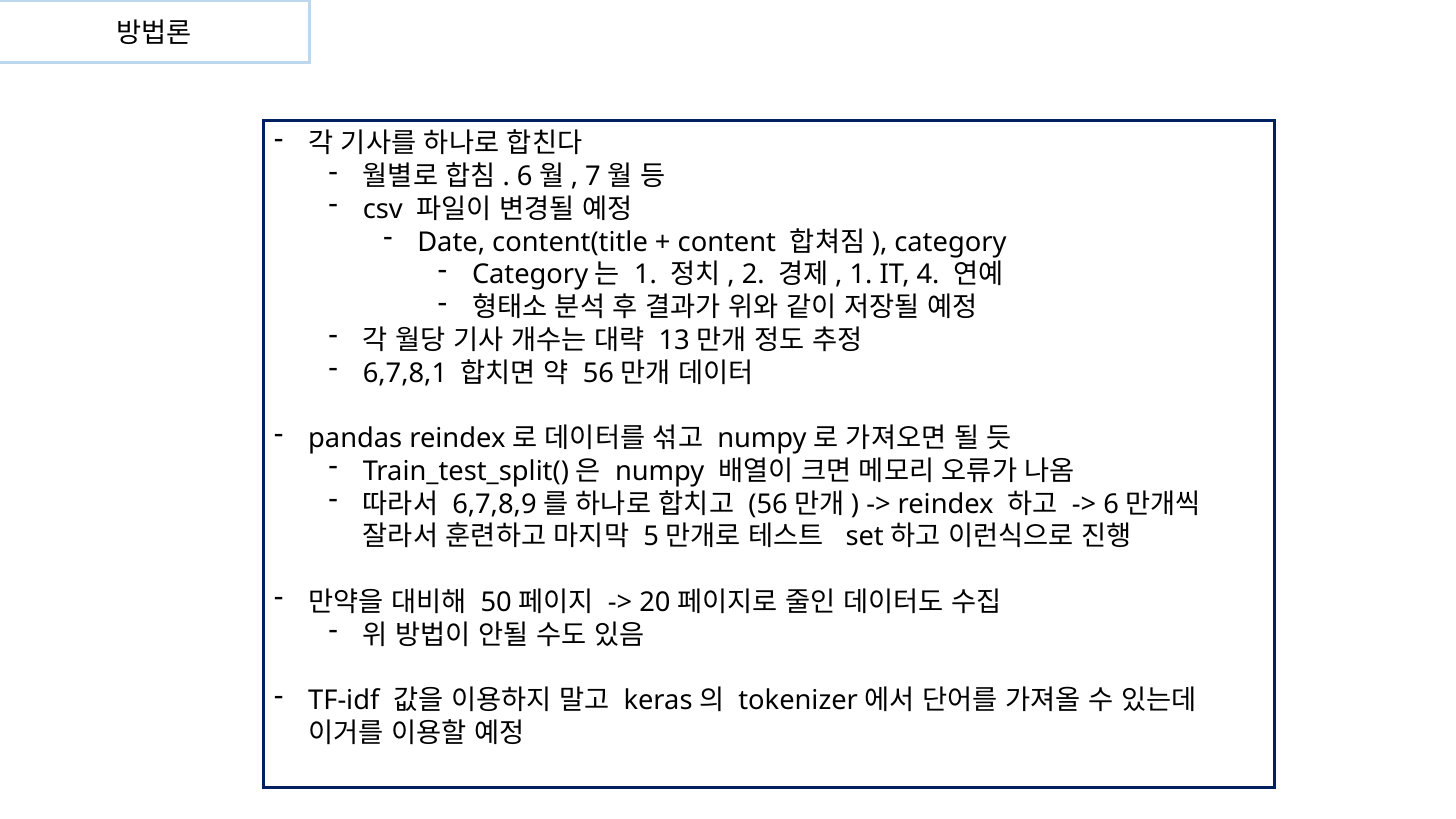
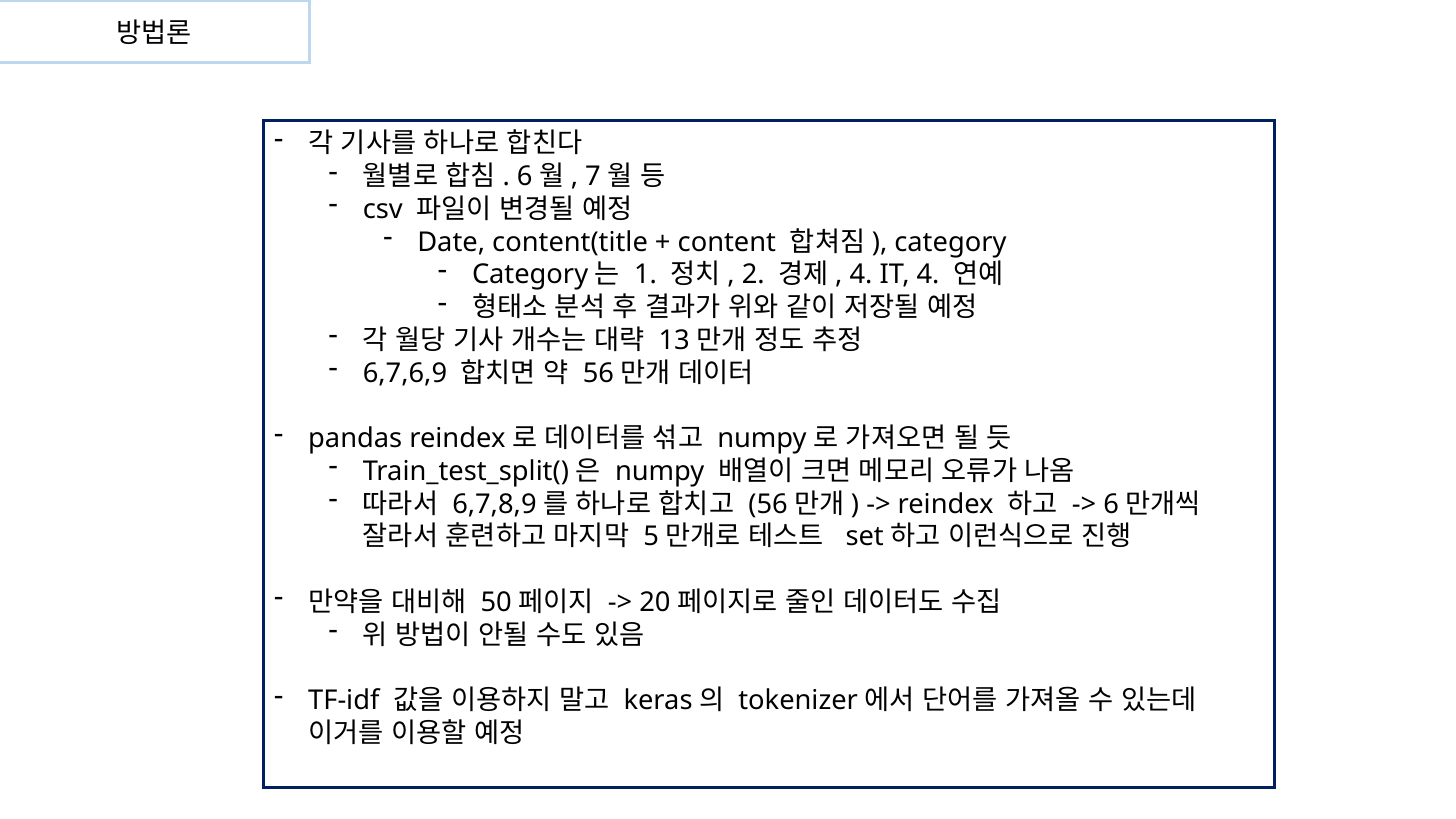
1 at (861, 275): 1 -> 4
6,7,8,1: 6,7,8,1 -> 6,7,6,9
